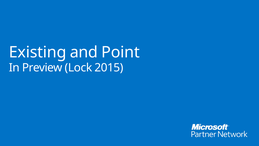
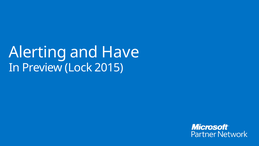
Existing: Existing -> Alerting
Point: Point -> Have
